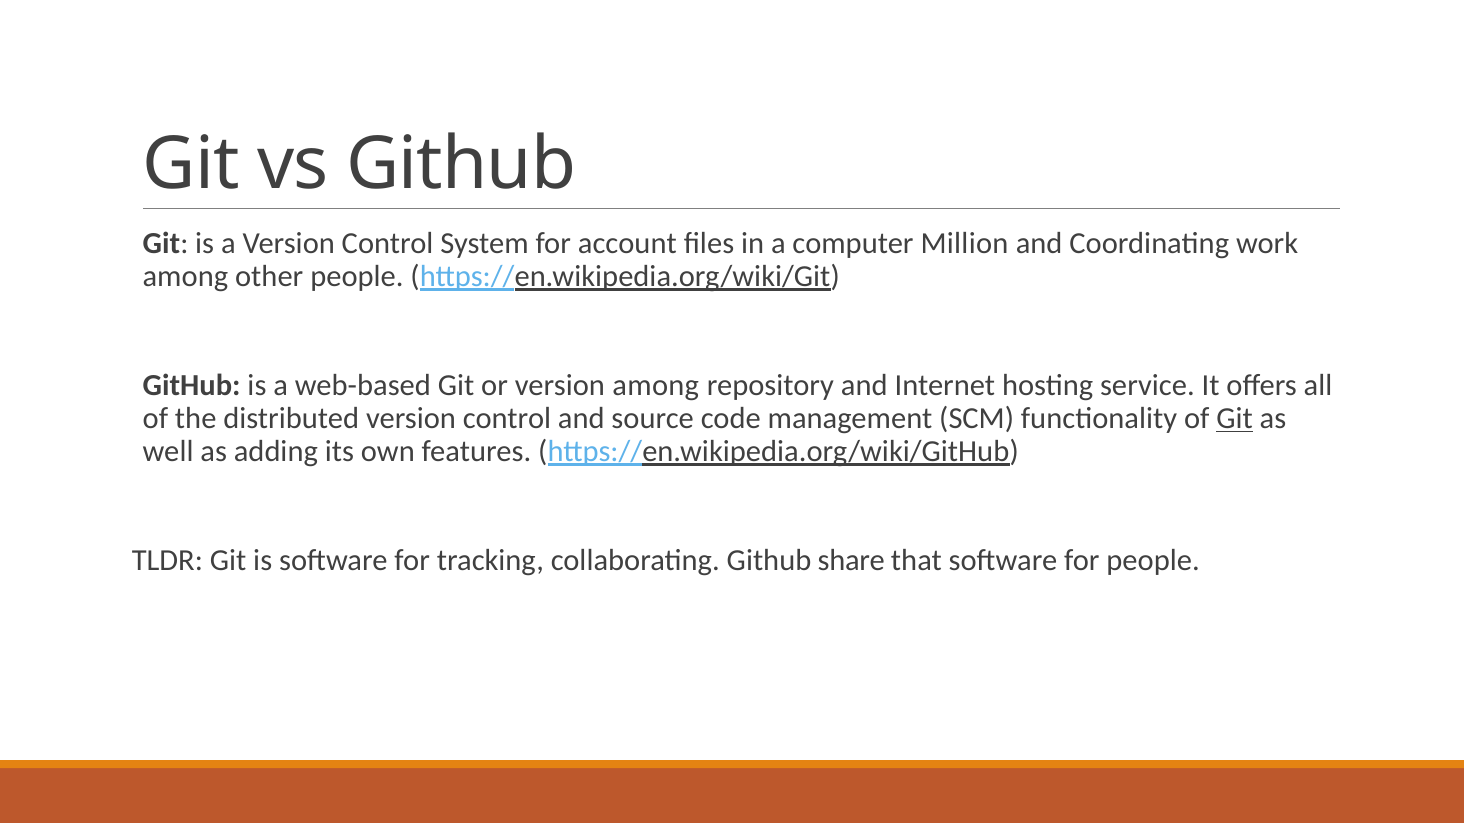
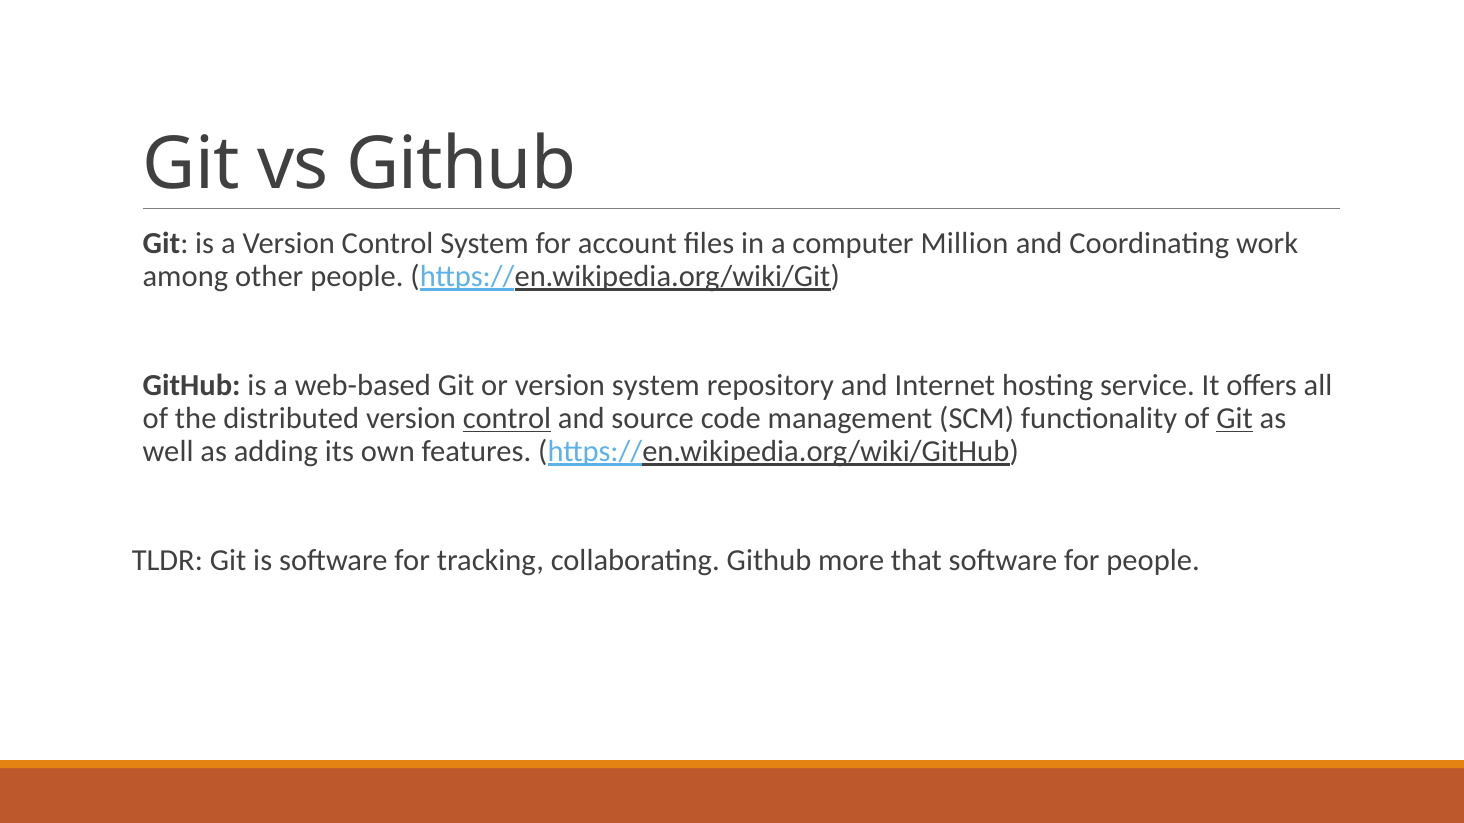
version among: among -> system
control at (507, 419) underline: none -> present
share: share -> more
